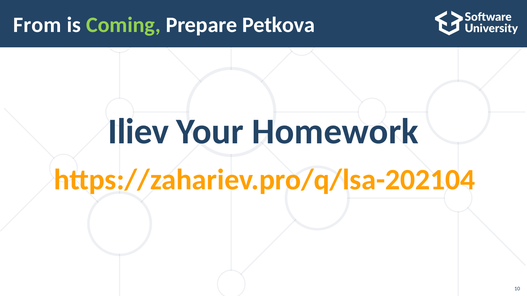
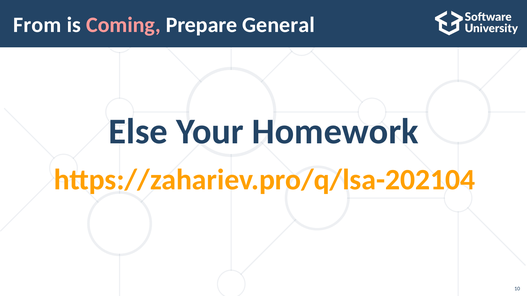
Coming colour: light green -> pink
Petkova: Petkova -> General
Iliev: Iliev -> Else
